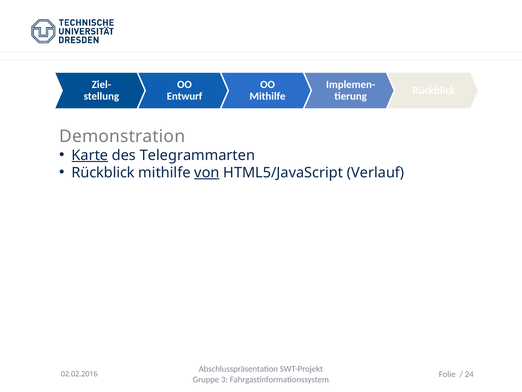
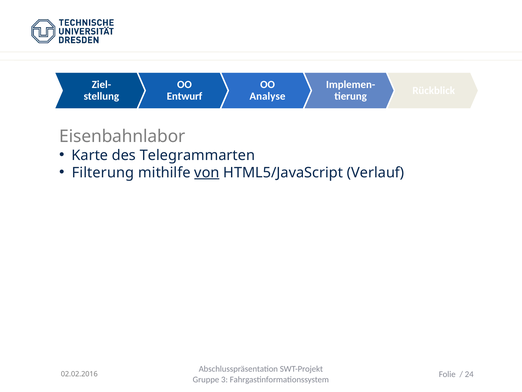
Mithilfe at (268, 96): Mithilfe -> Analyse
Demonstration: Demonstration -> Eisenbahnlabor
Karte underline: present -> none
Rückblick at (103, 172): Rückblick -> Filterung
